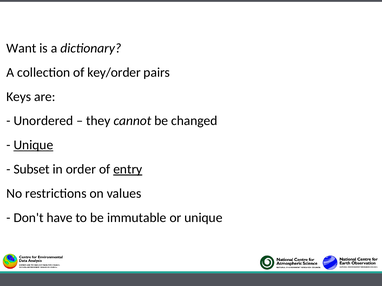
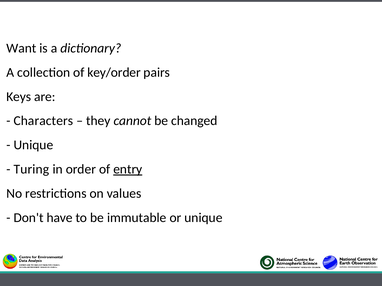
Unordered: Unordered -> Characters
Unique at (33, 145) underline: present -> none
Subset: Subset -> Turing
